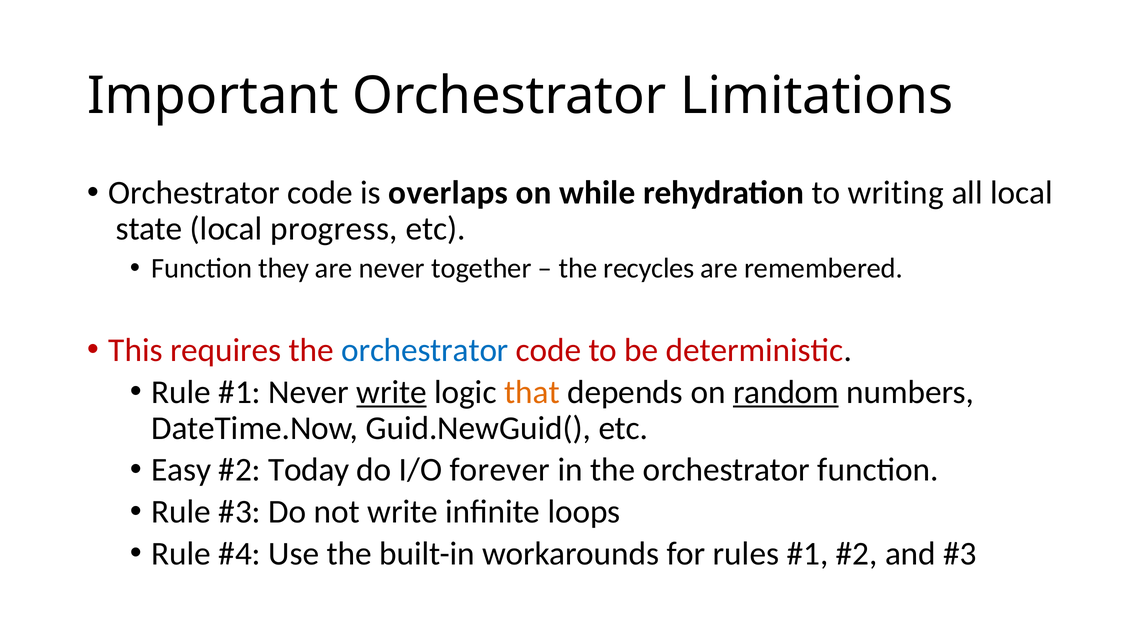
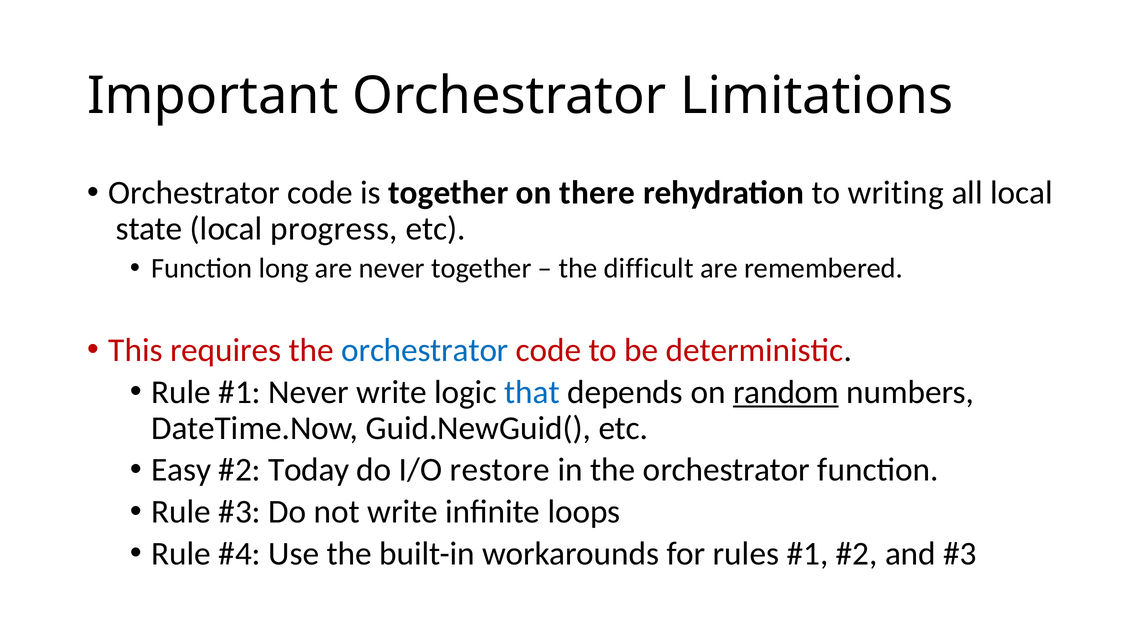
is overlaps: overlaps -> together
while: while -> there
they: they -> long
recycles: recycles -> difficult
write at (392, 392) underline: present -> none
that colour: orange -> blue
forever: forever -> restore
